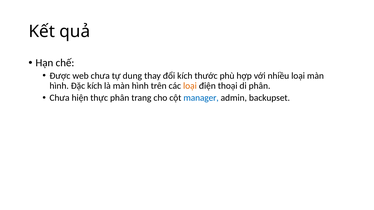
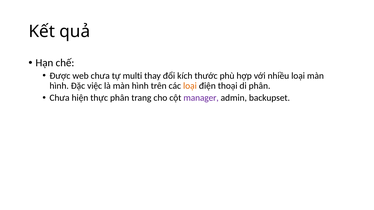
dung: dung -> multi
Đặc kích: kích -> việc
manager colour: blue -> purple
